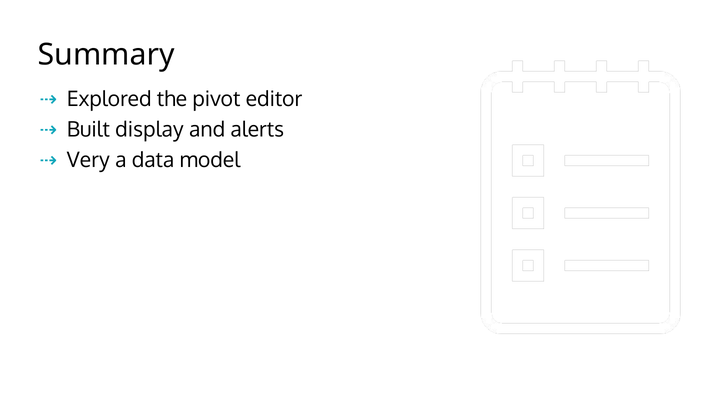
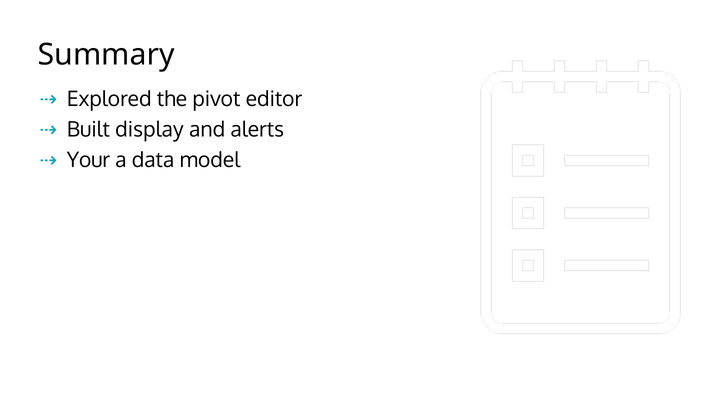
Very: Very -> Your
